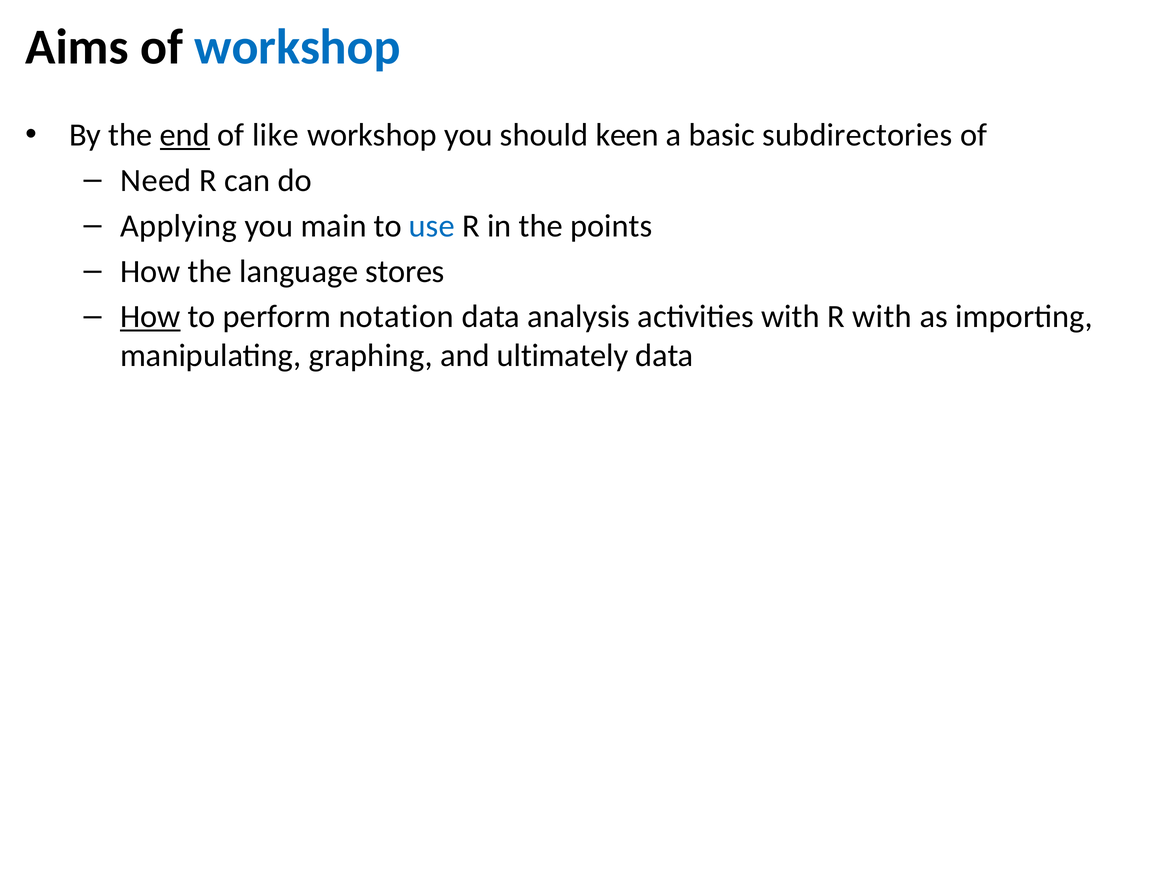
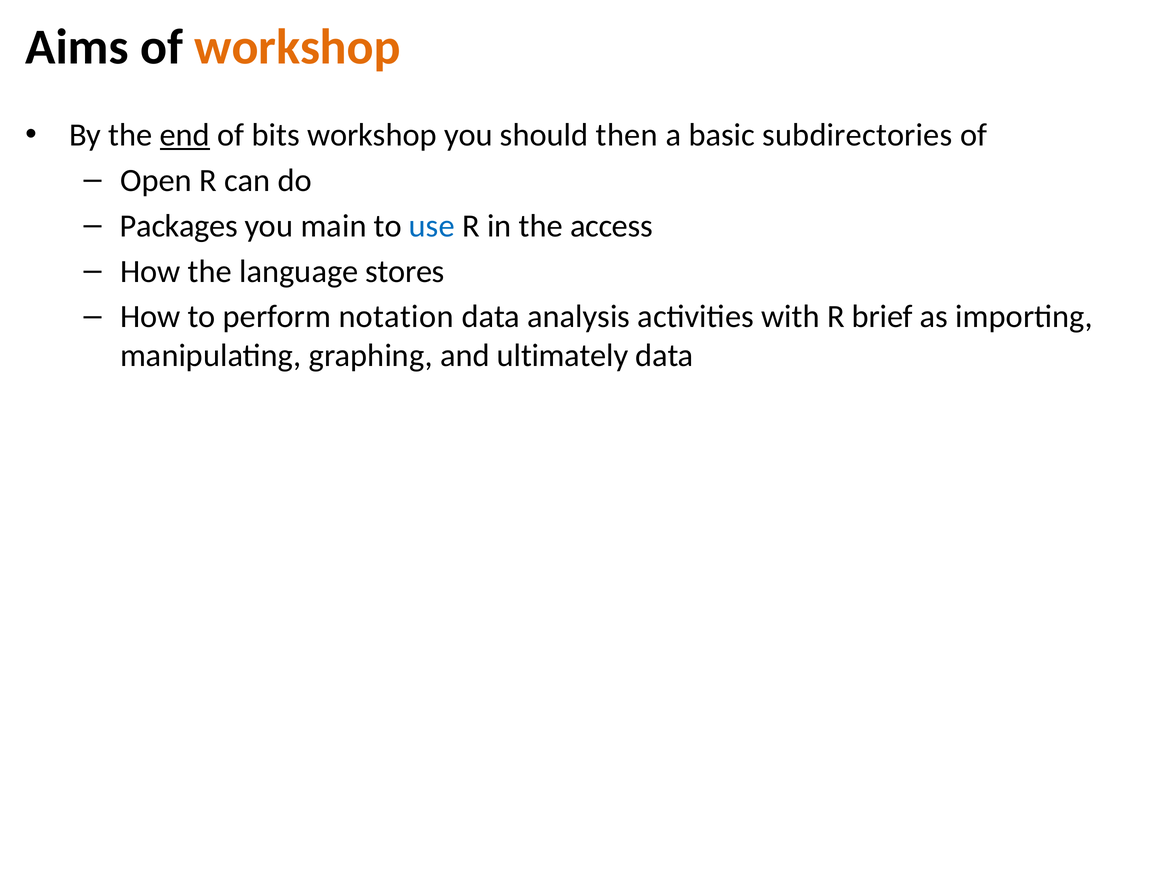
workshop at (297, 47) colour: blue -> orange
like: like -> bits
keen: keen -> then
Need: Need -> Open
Applying: Applying -> Packages
points: points -> access
How at (150, 317) underline: present -> none
R with: with -> brief
